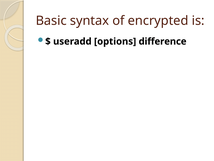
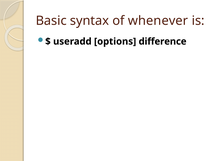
encrypted: encrypted -> whenever
